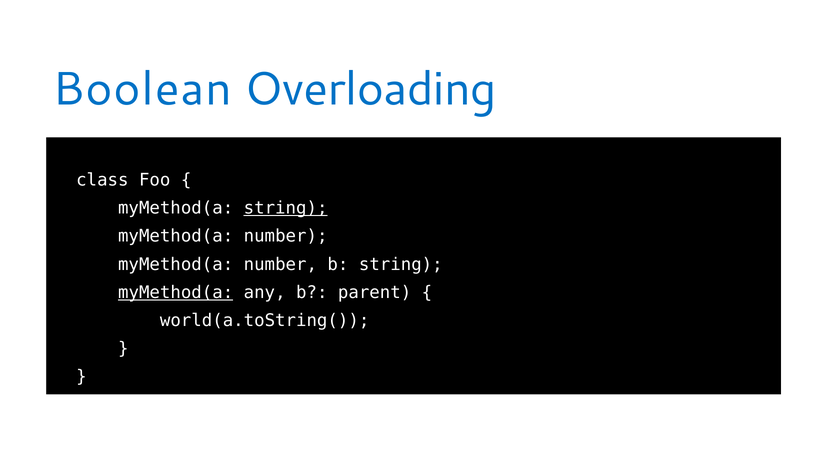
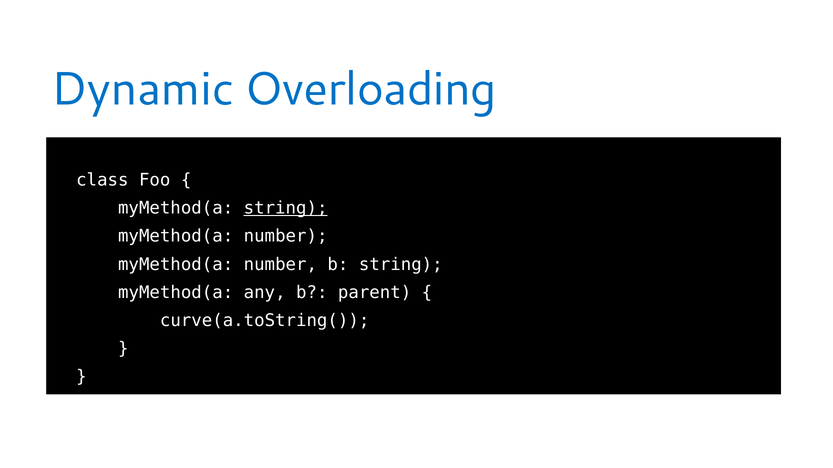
Boolean: Boolean -> Dynamic
myMethod(a at (176, 293) underline: present -> none
world(a.toString(: world(a.toString( -> curve(a.toString(
